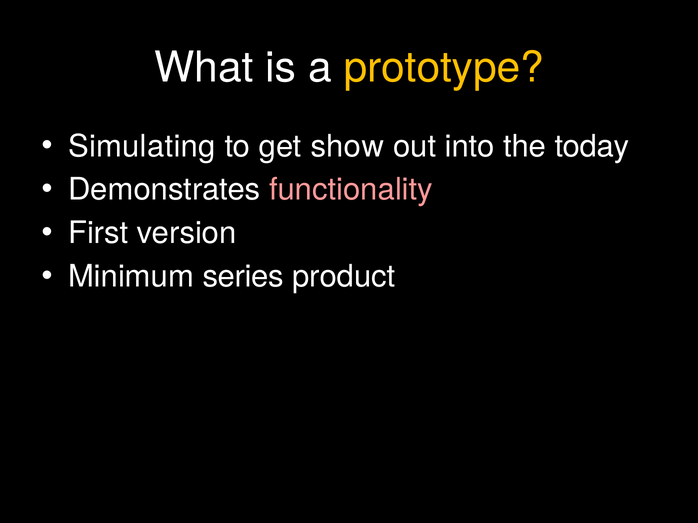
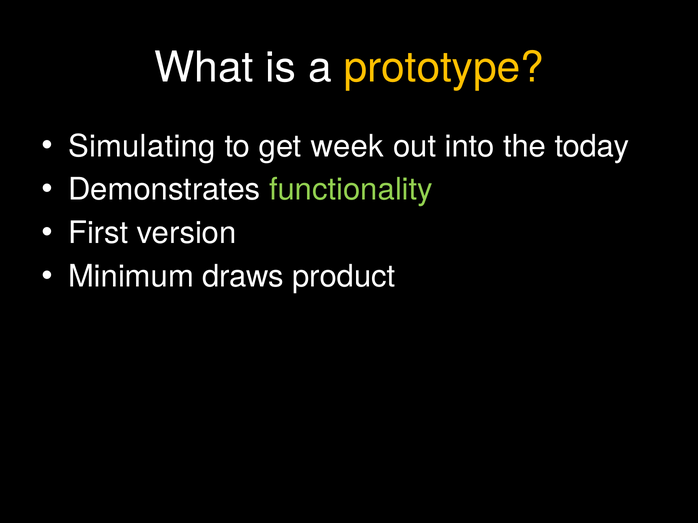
show: show -> week
functionality colour: pink -> light green
series: series -> draws
